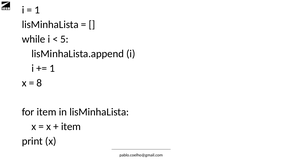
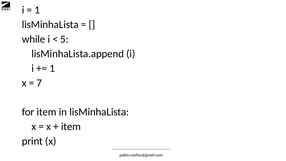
8: 8 -> 7
